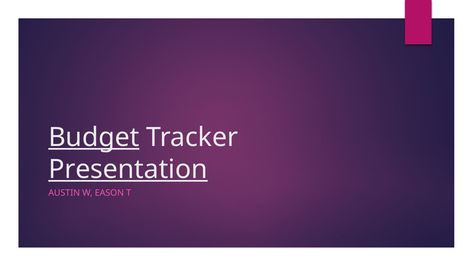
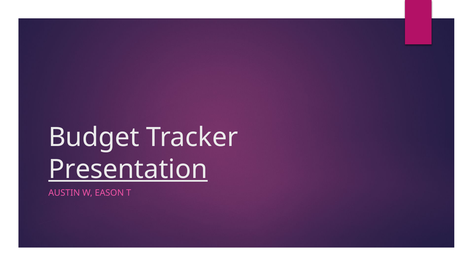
Budget underline: present -> none
